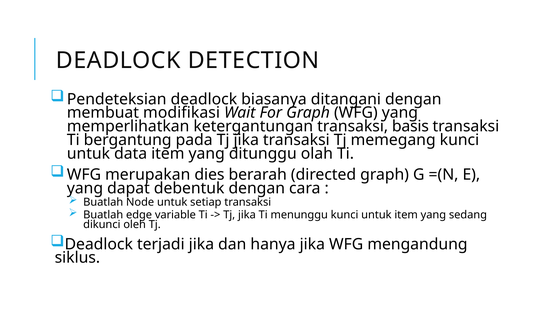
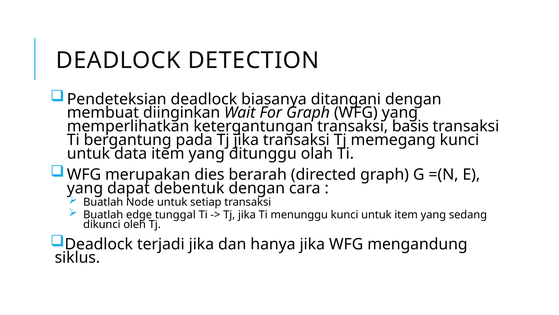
modifikasi: modifikasi -> diinginkan
variable: variable -> tunggal
